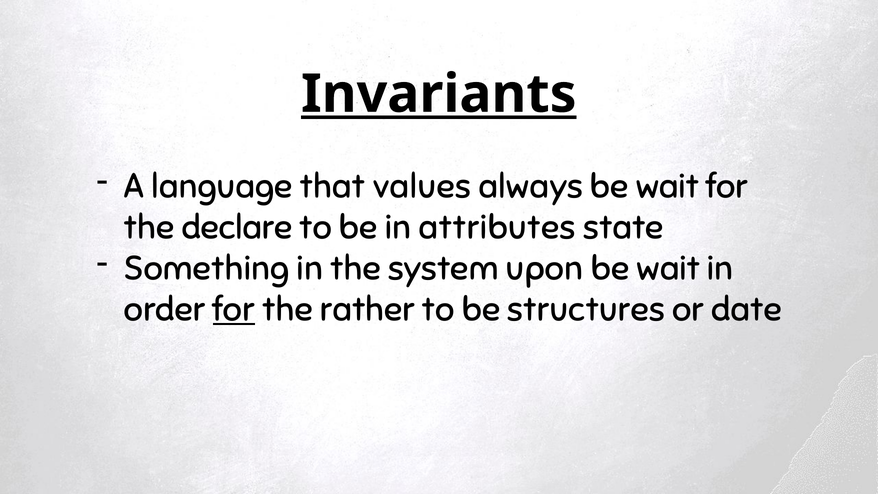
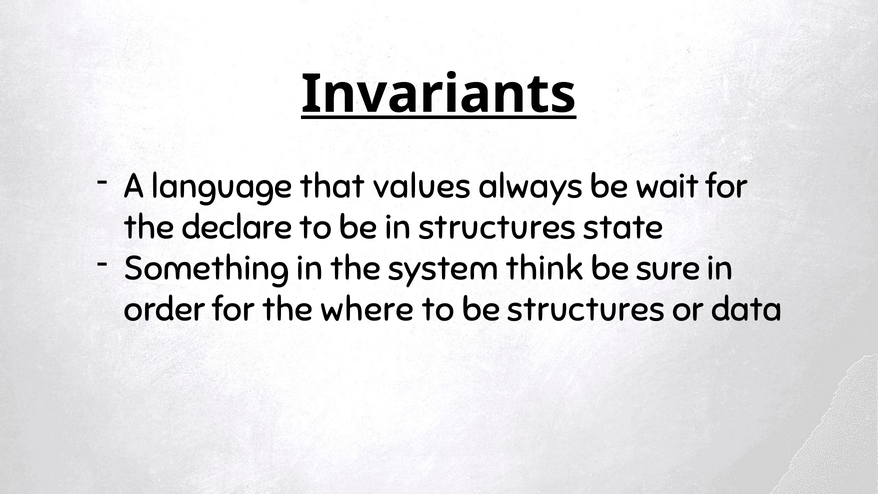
in attributes: attributes -> structures
upon: upon -> think
wait at (668, 268): wait -> sure
for at (234, 309) underline: present -> none
rather: rather -> where
date: date -> data
